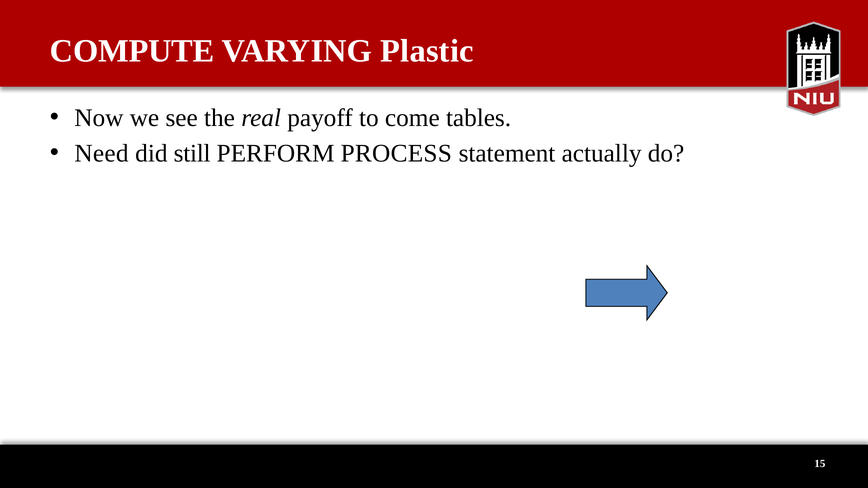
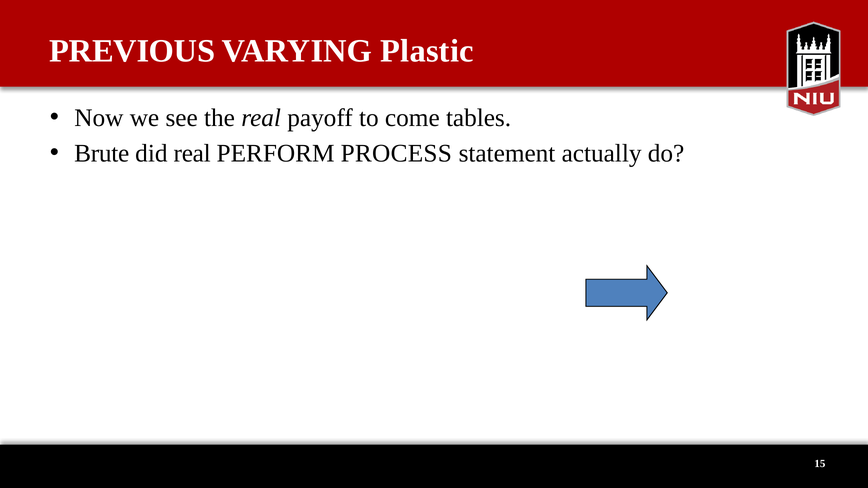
COMPUTE: COMPUTE -> PREVIOUS
Need: Need -> Brute
did still: still -> real
